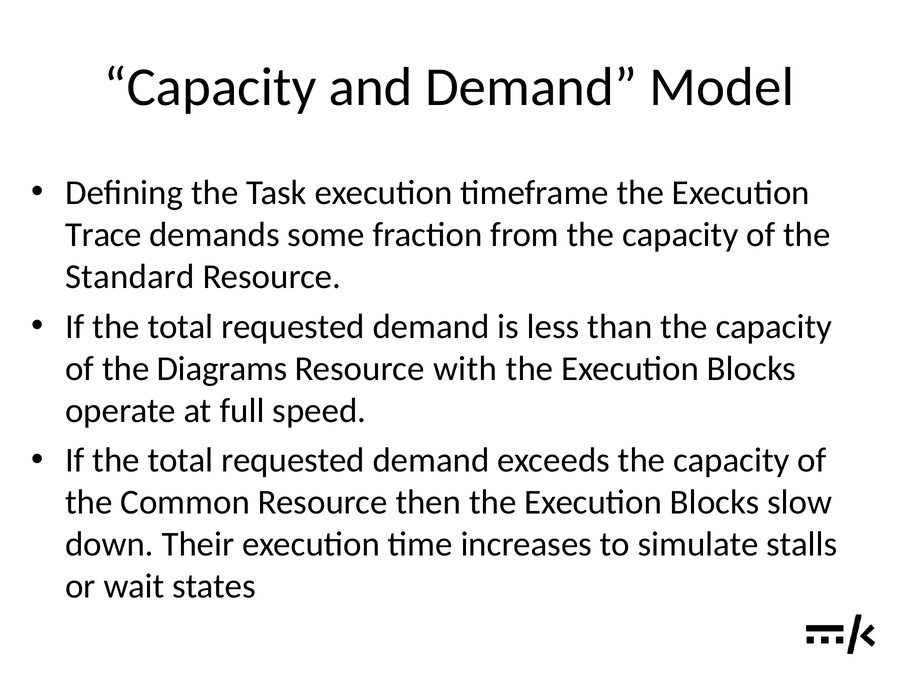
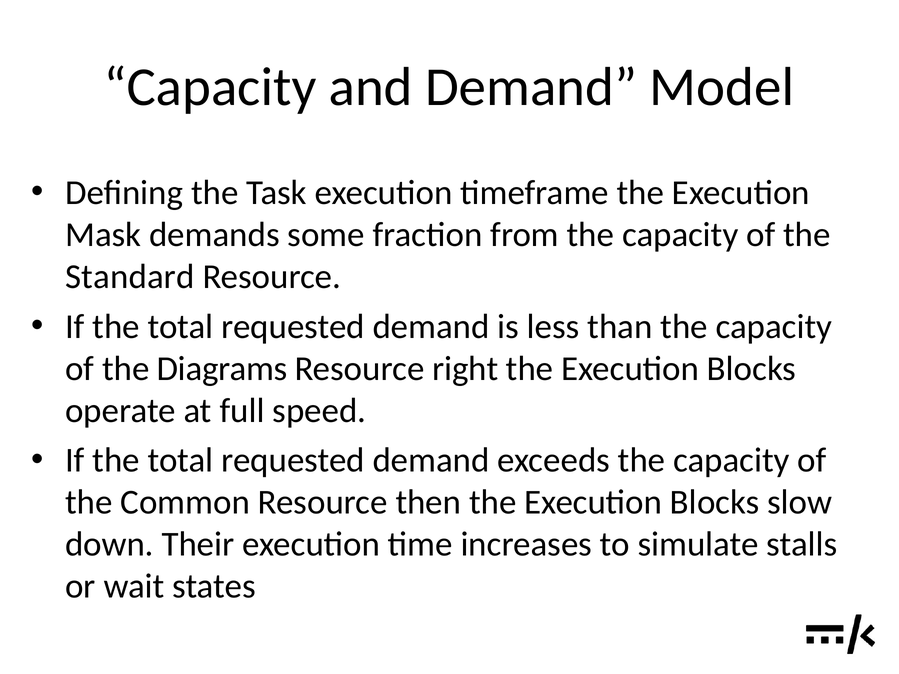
Trace: Trace -> Mask
with: with -> right
